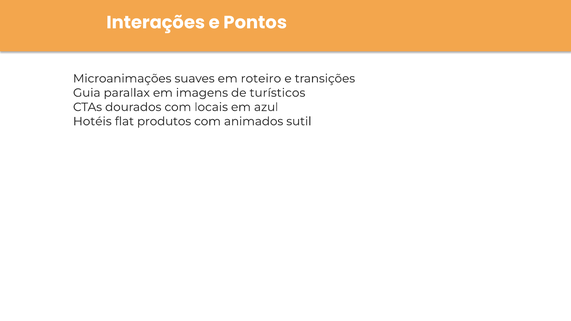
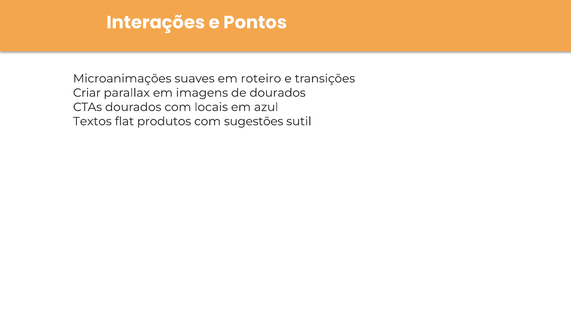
Guia: Guia -> Criar
de turísticos: turísticos -> dourados
Hotéis: Hotéis -> Textos
animados: animados -> sugestões
